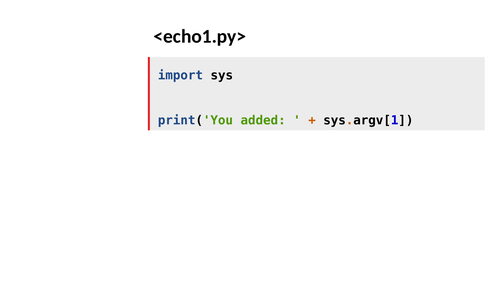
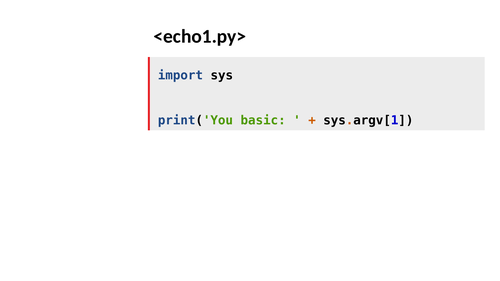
added: added -> basic
